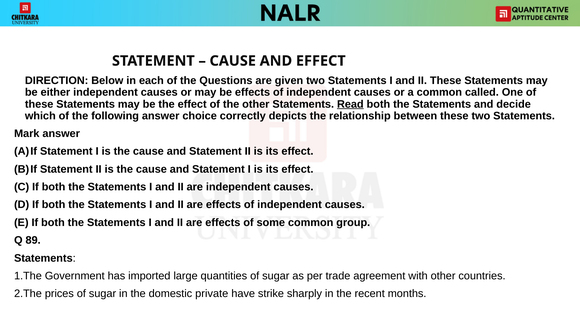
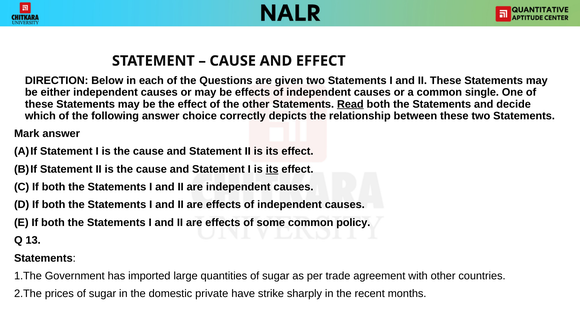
called: called -> single
its at (272, 169) underline: none -> present
group: group -> policy
89: 89 -> 13
